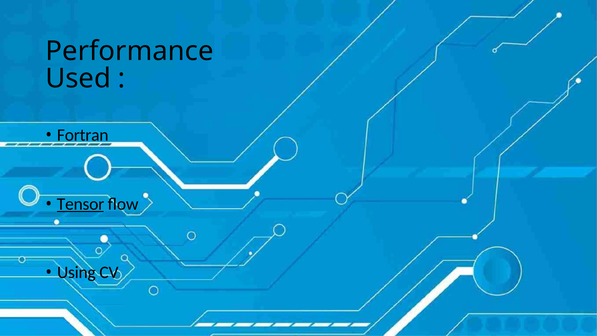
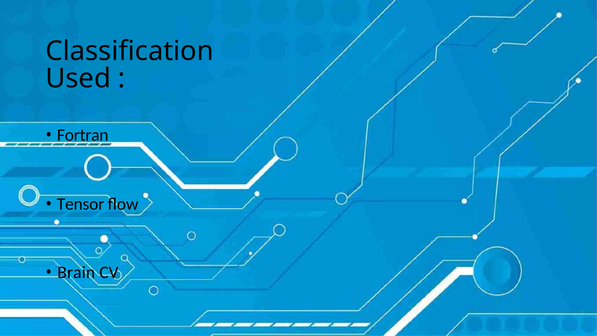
Performance: Performance -> Classification
Tensor underline: present -> none
Using: Using -> Brain
